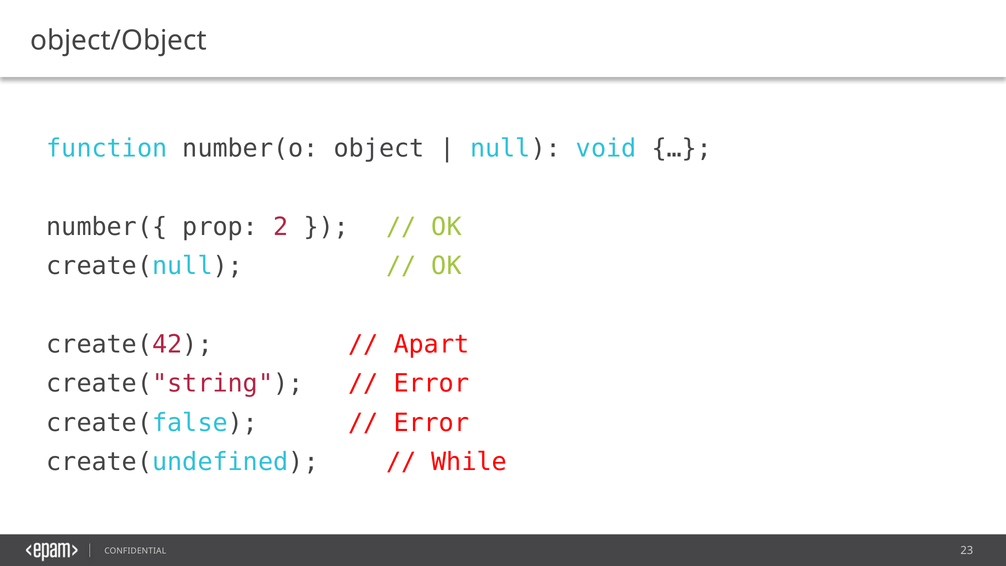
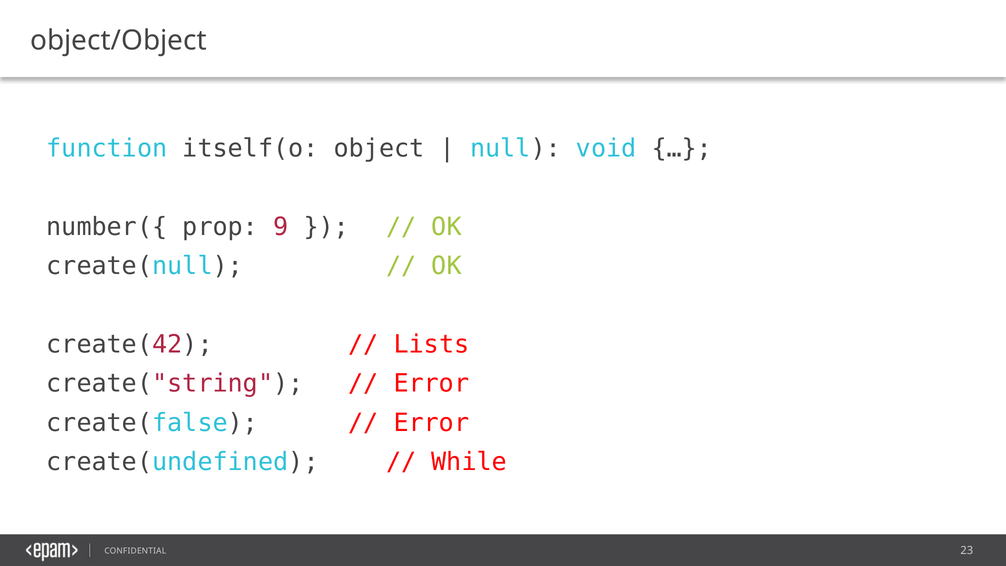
number(o: number(o -> itself(o
2: 2 -> 9
Apart: Apart -> Lists
